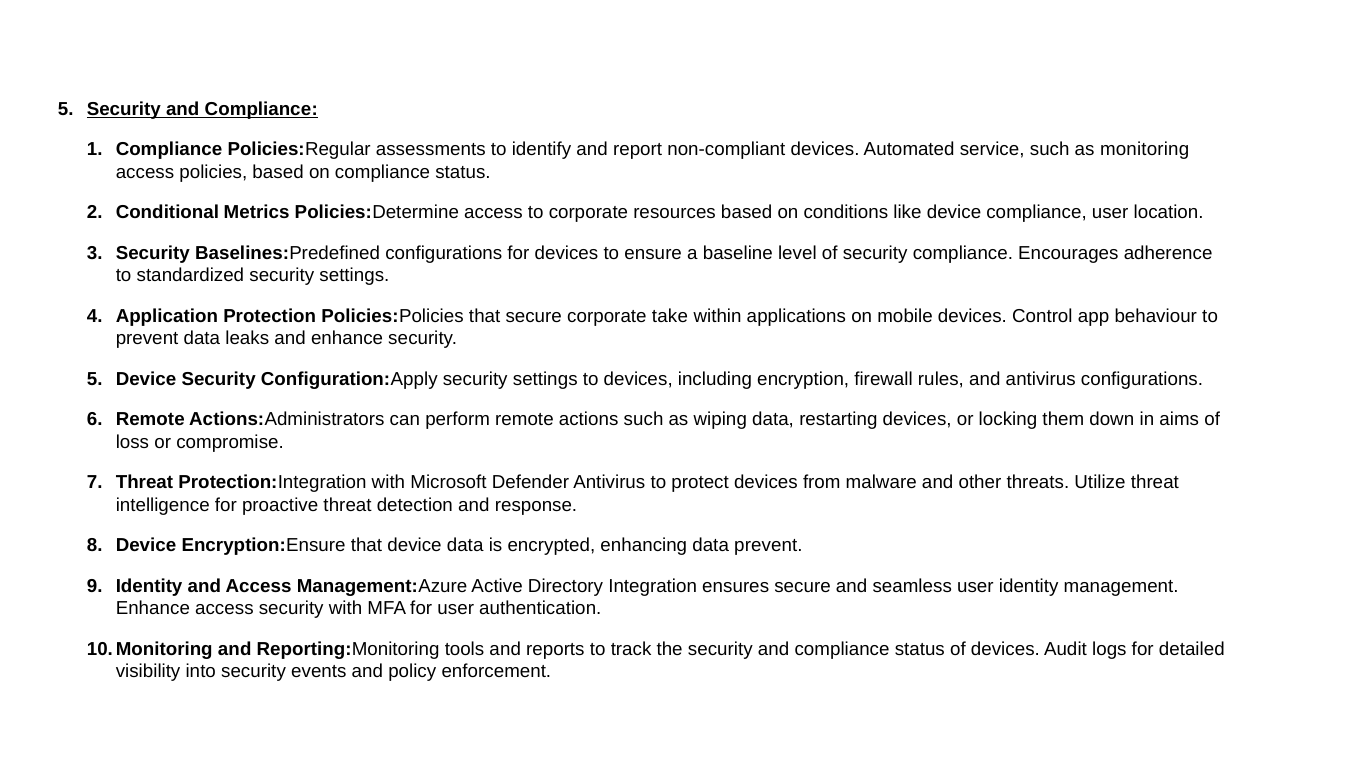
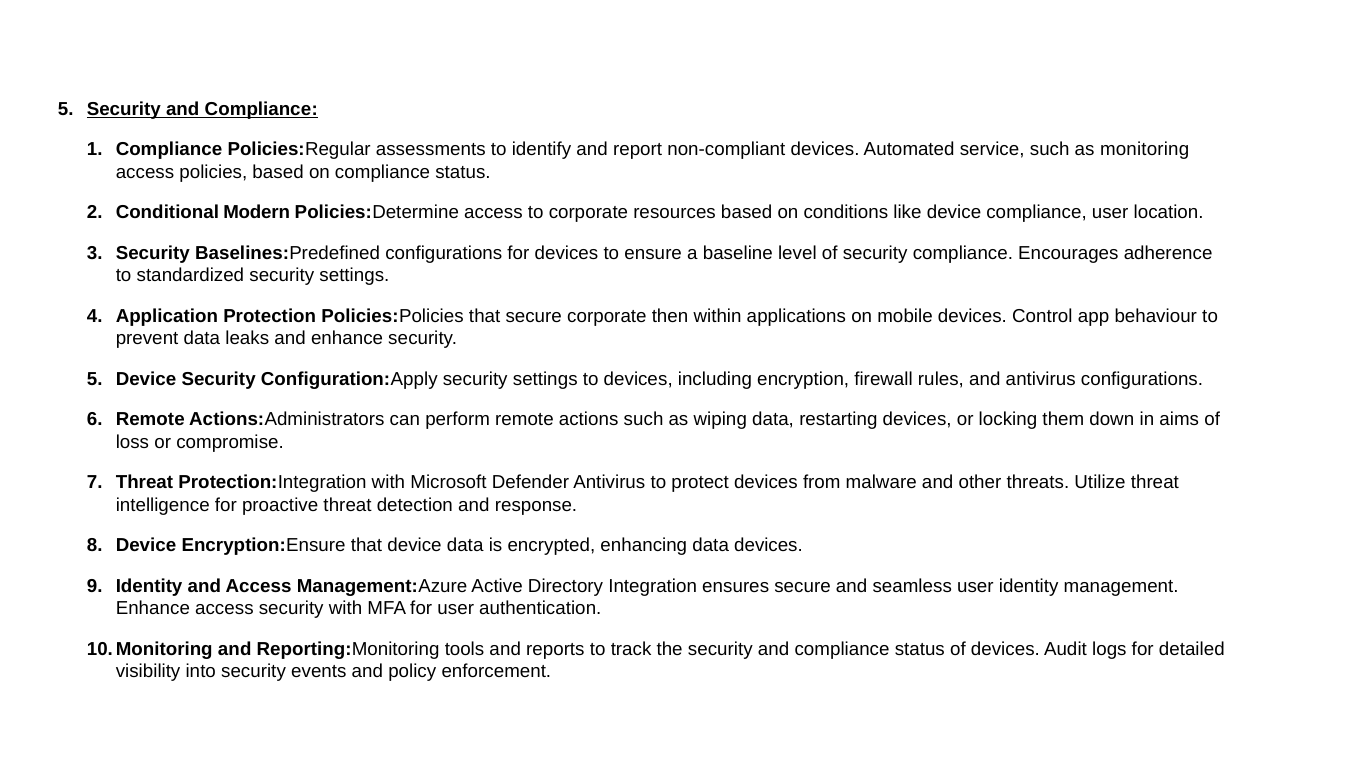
Metrics: Metrics -> Modern
take: take -> then
data prevent: prevent -> devices
